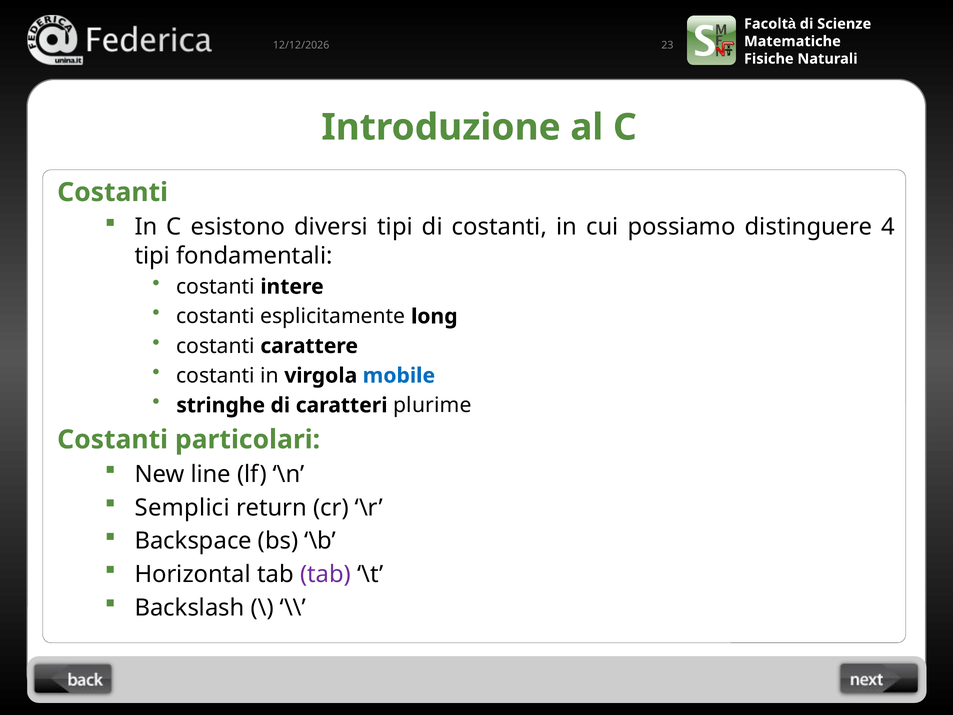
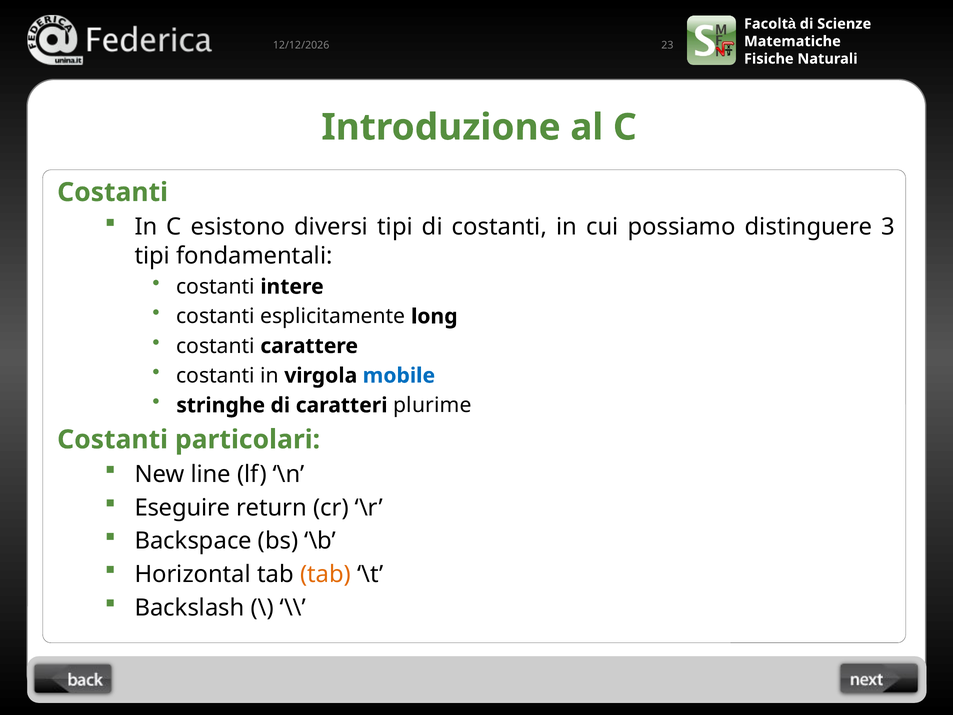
4: 4 -> 3
Semplici: Semplici -> Eseguire
tab at (325, 574) colour: purple -> orange
